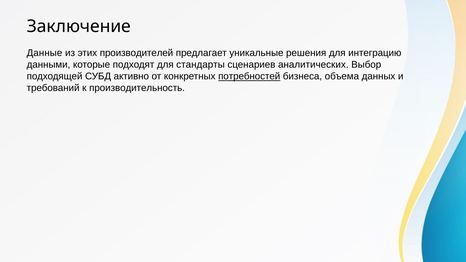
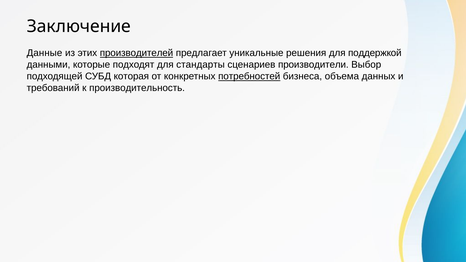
производителей underline: none -> present
интеграцию: интеграцию -> поддержкой
аналитических: аналитических -> производители
активно: активно -> которая
